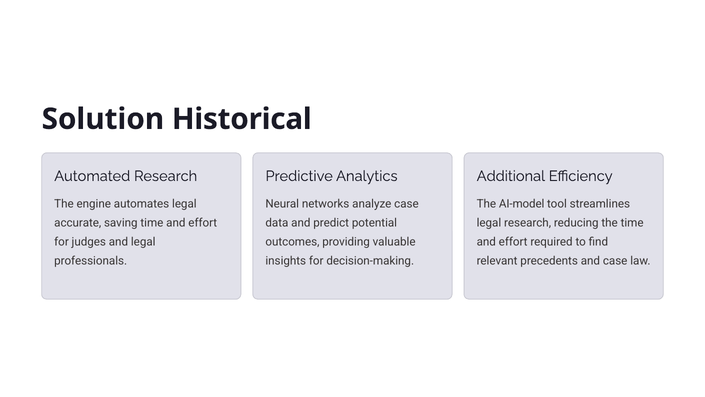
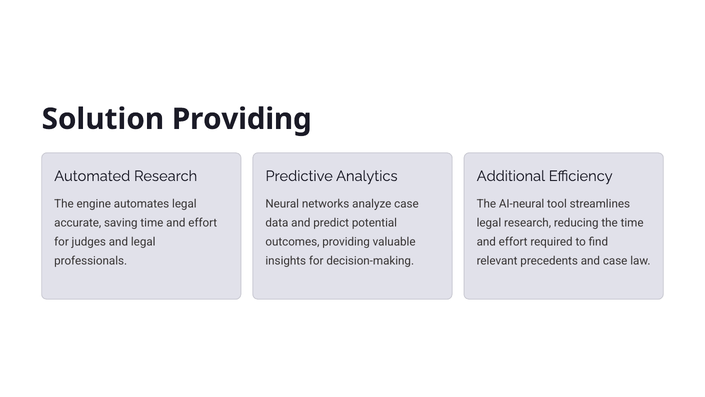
Solution Historical: Historical -> Providing
AI-model: AI-model -> AI-neural
